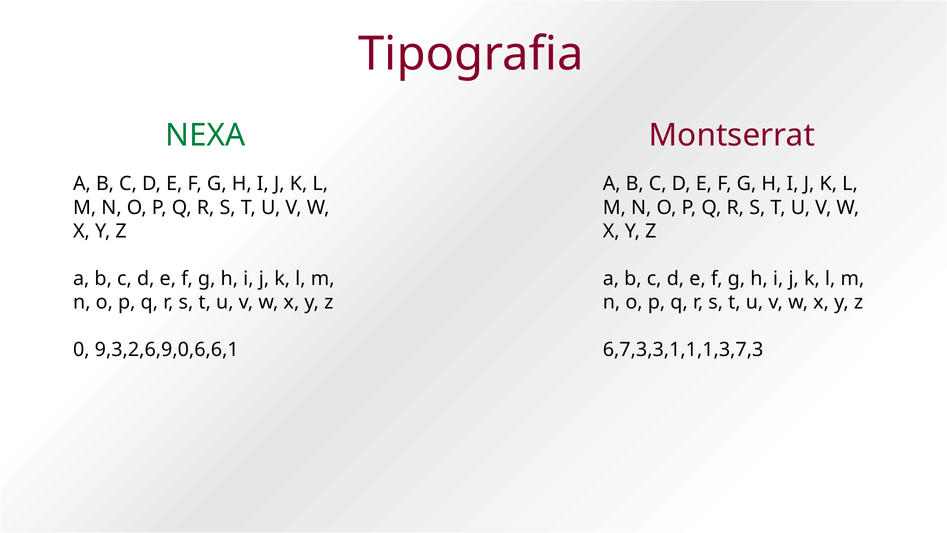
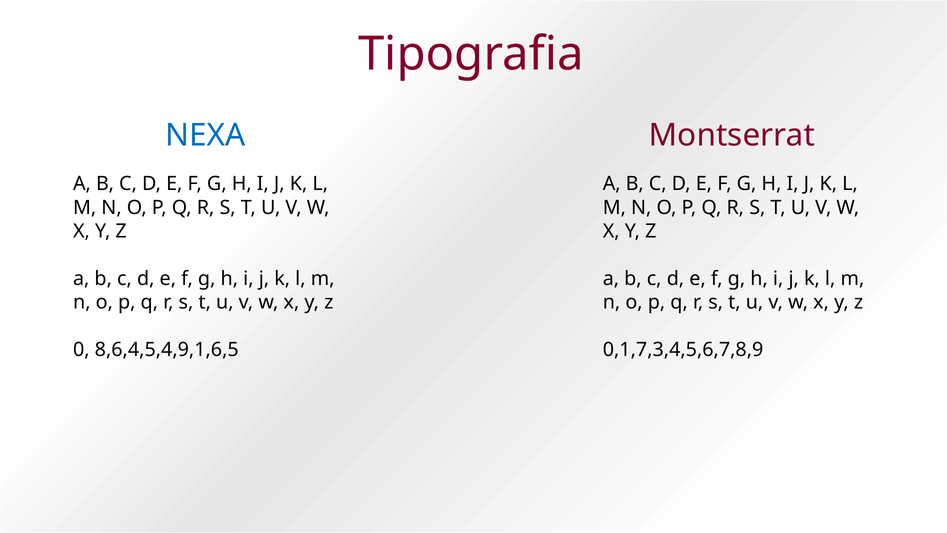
NEXA colour: green -> blue
9,3,2,6,9,0,6,6,1: 9,3,2,6,9,0,6,6,1 -> 8,6,4,5,4,9,1,6,5
6,7,3,3,1,1,1,3,7,3: 6,7,3,3,1,1,1,3,7,3 -> 0,1,7,3,4,5,6,7,8,9
